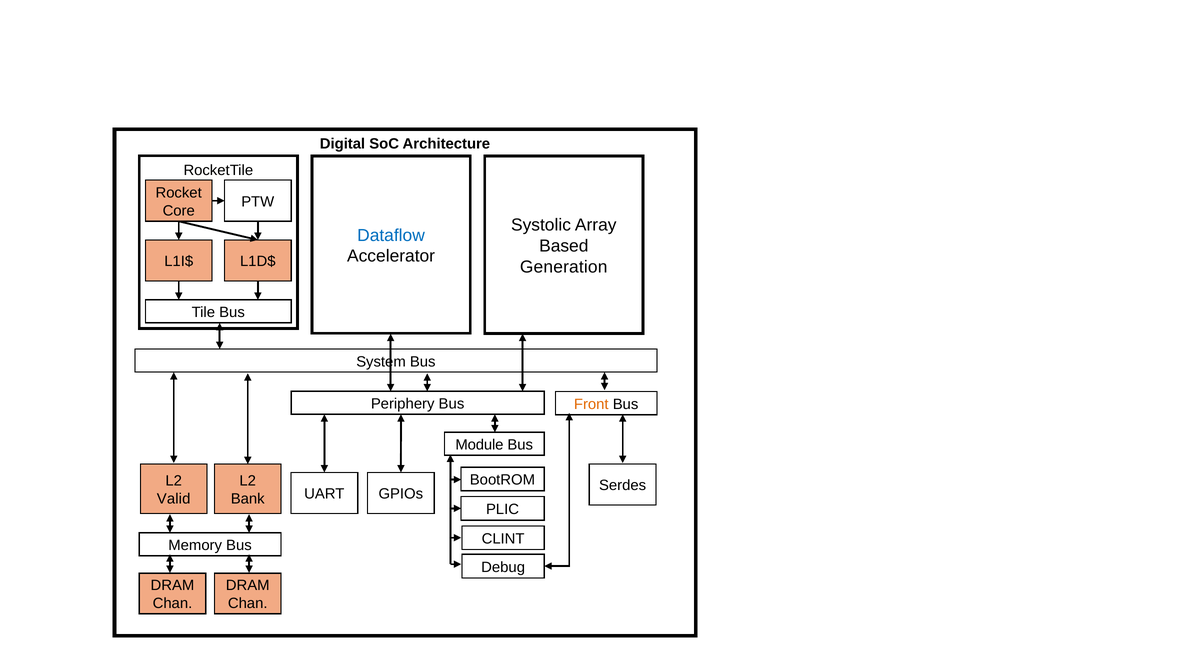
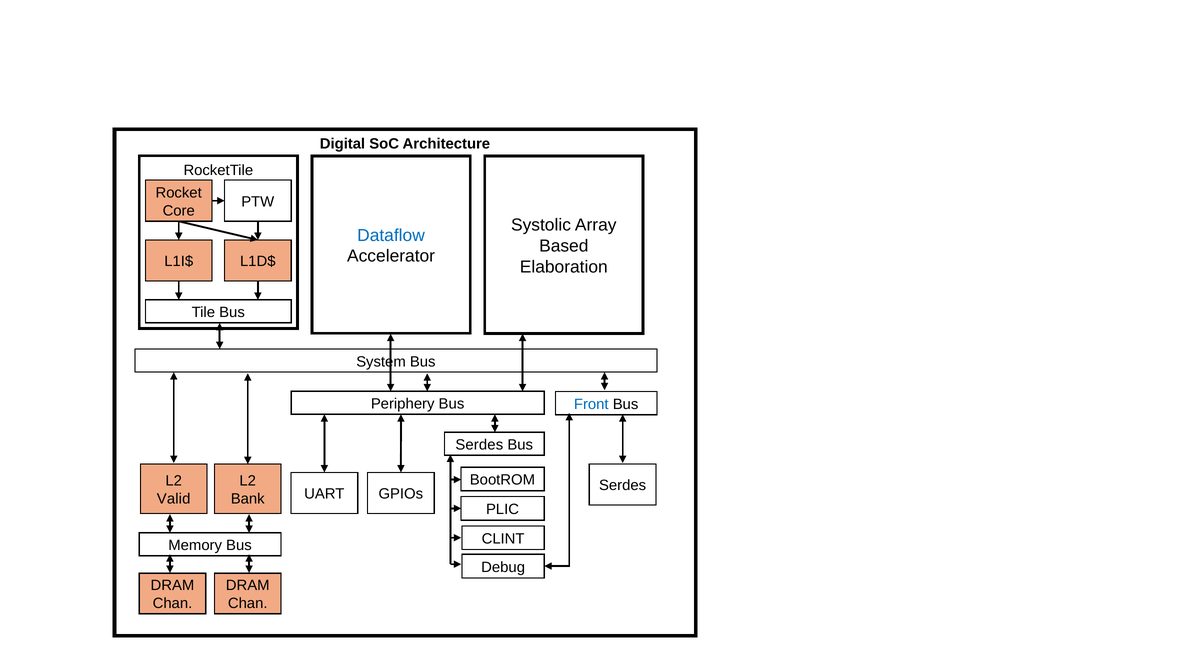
Generation: Generation -> Elaboration
Front colour: orange -> blue
Module at (479, 445): Module -> Serdes
